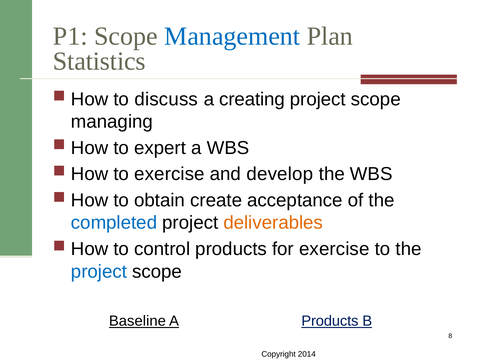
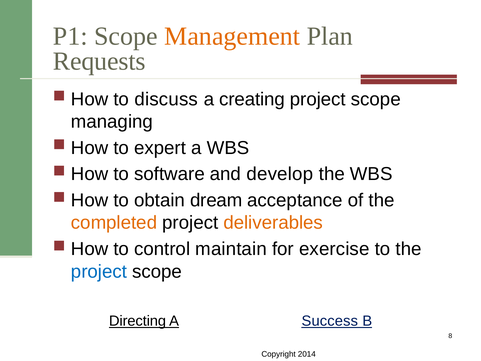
Management colour: blue -> orange
Statistics: Statistics -> Requests
to exercise: exercise -> software
create: create -> dream
completed colour: blue -> orange
control products: products -> maintain
Baseline: Baseline -> Directing
A Products: Products -> Success
